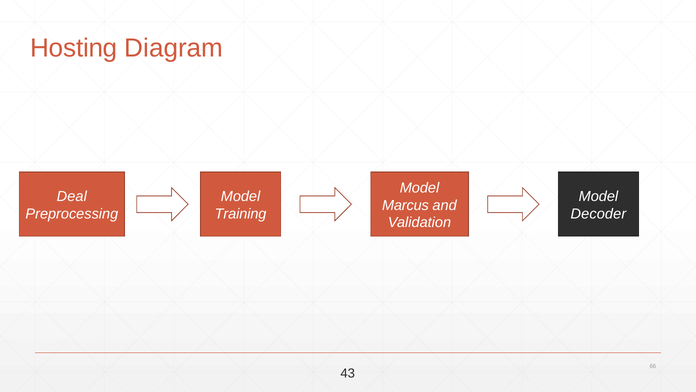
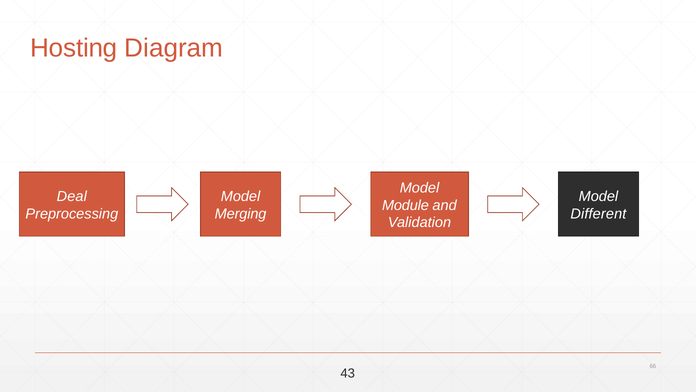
Marcus: Marcus -> Module
Training: Training -> Merging
Decoder: Decoder -> Different
